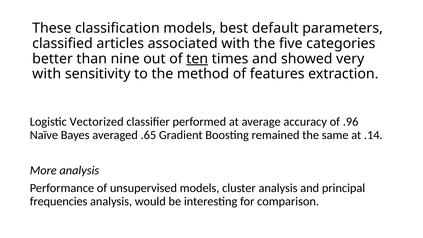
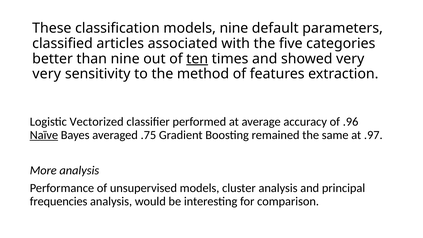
models best: best -> nine
with at (47, 74): with -> very
Naïve underline: none -> present
.65: .65 -> .75
.14: .14 -> .97
